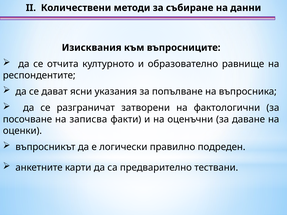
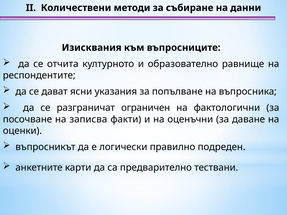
затворени: затворени -> ограничен
